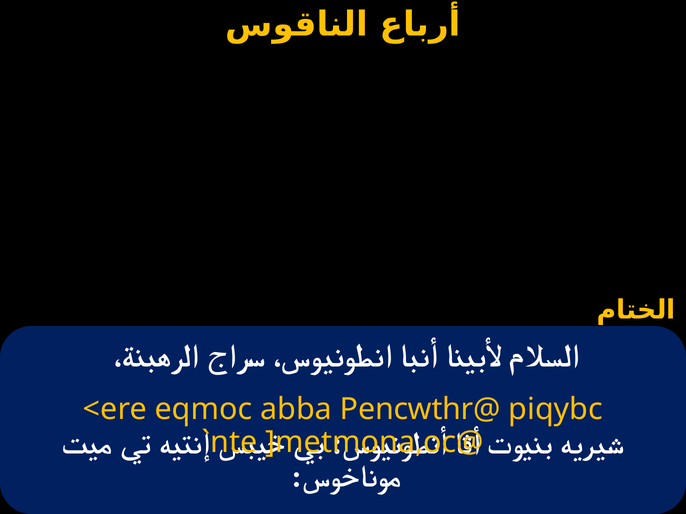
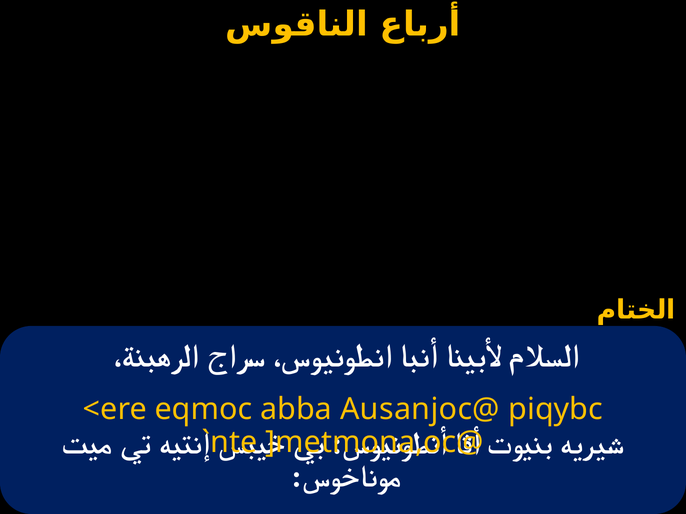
Pencwthr@: Pencwthr@ -> Ausanjoc@
